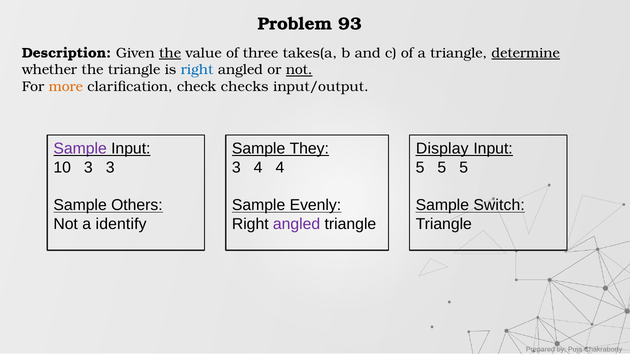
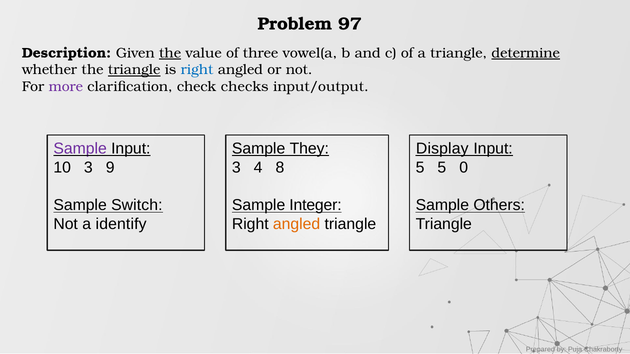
93: 93 -> 97
takes(a: takes(a -> vowel(a
triangle at (134, 70) underline: none -> present
not at (299, 70) underline: present -> none
more colour: orange -> purple
3 3: 3 -> 9
4 4: 4 -> 8
5 5 5: 5 -> 0
Others: Others -> Switch
Evenly: Evenly -> Integer
Switch: Switch -> Others
angled at (297, 224) colour: purple -> orange
